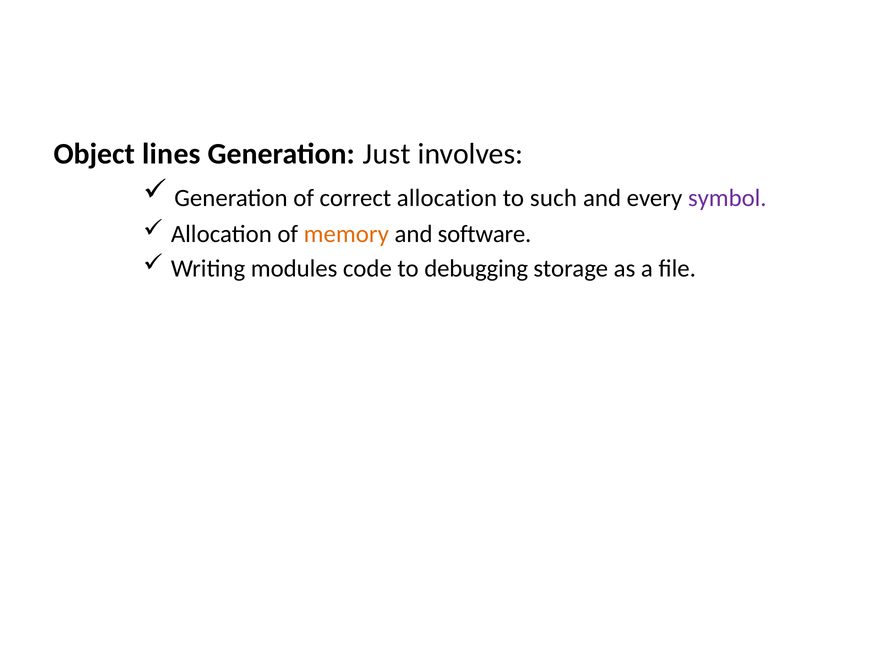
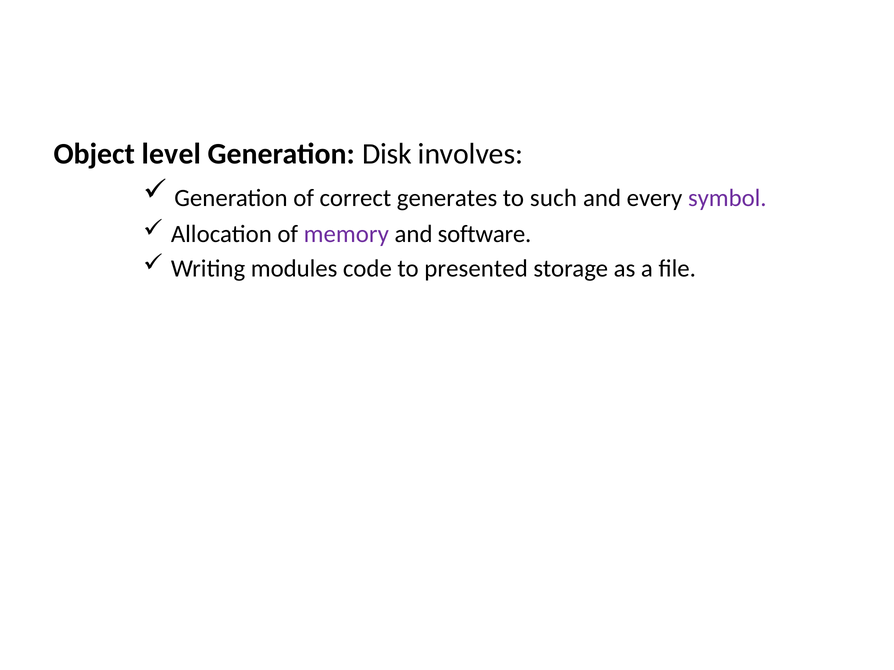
lines: lines -> level
Just: Just -> Disk
correct allocation: allocation -> generates
memory colour: orange -> purple
debugging: debugging -> presented
